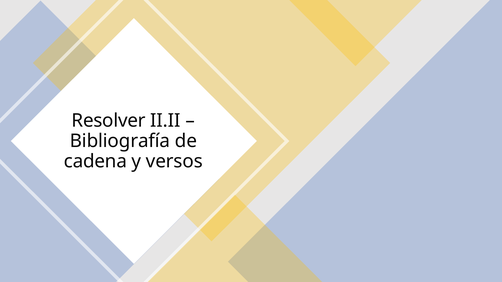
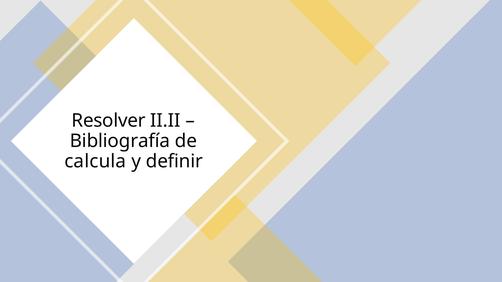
cadena: cadena -> calcula
versos: versos -> definir
